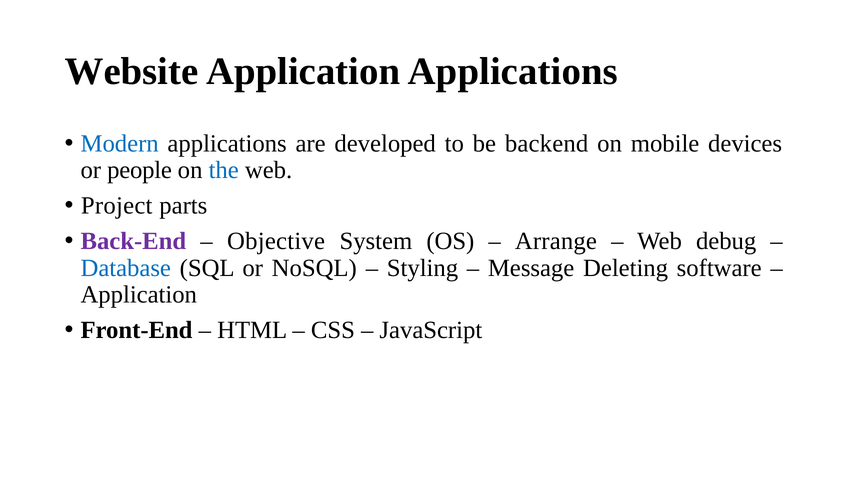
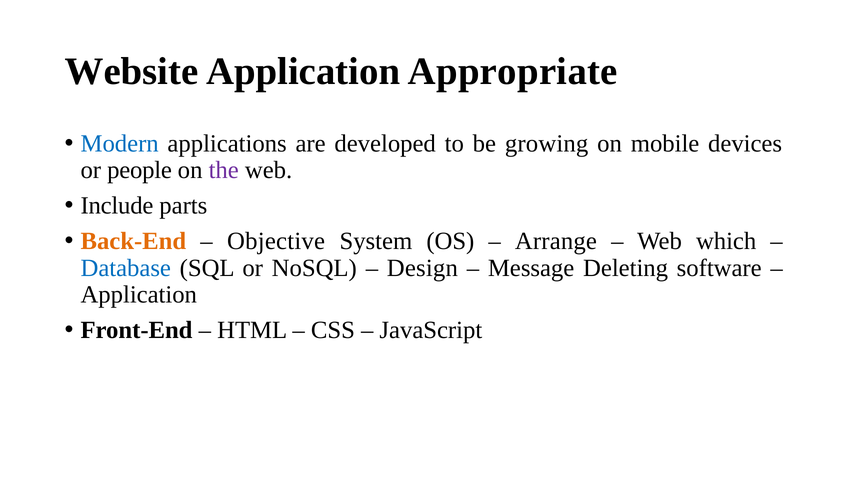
Application Applications: Applications -> Appropriate
backend: backend -> growing
the colour: blue -> purple
Project: Project -> Include
Back-End colour: purple -> orange
debug: debug -> which
Styling: Styling -> Design
